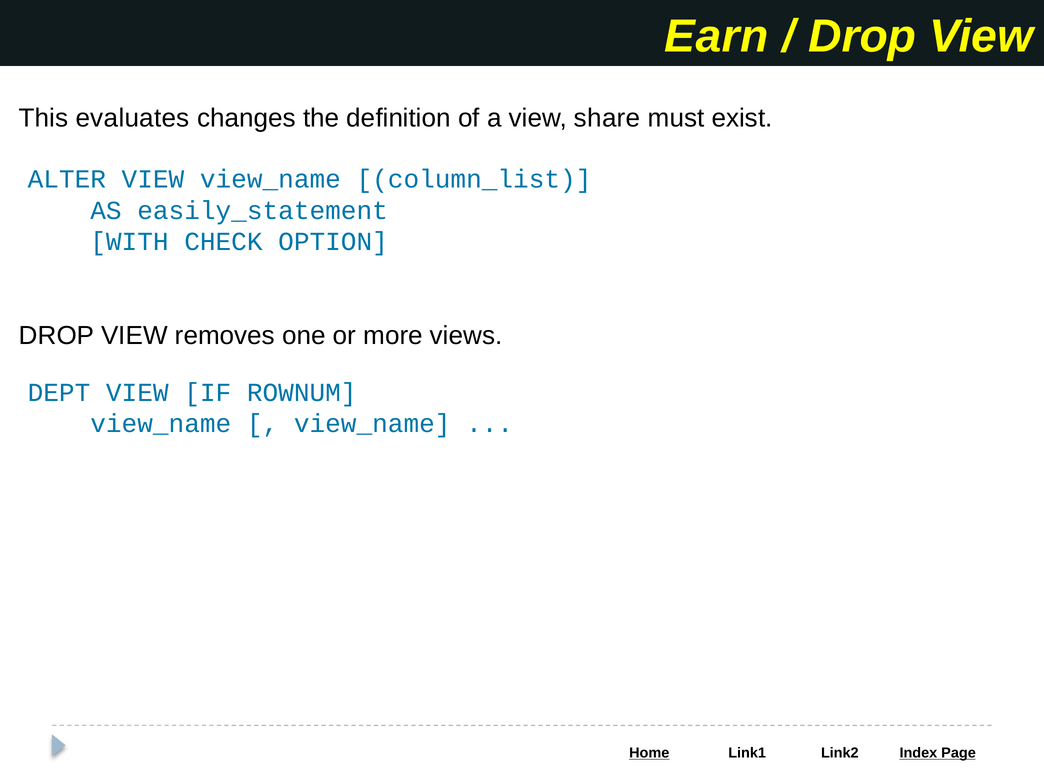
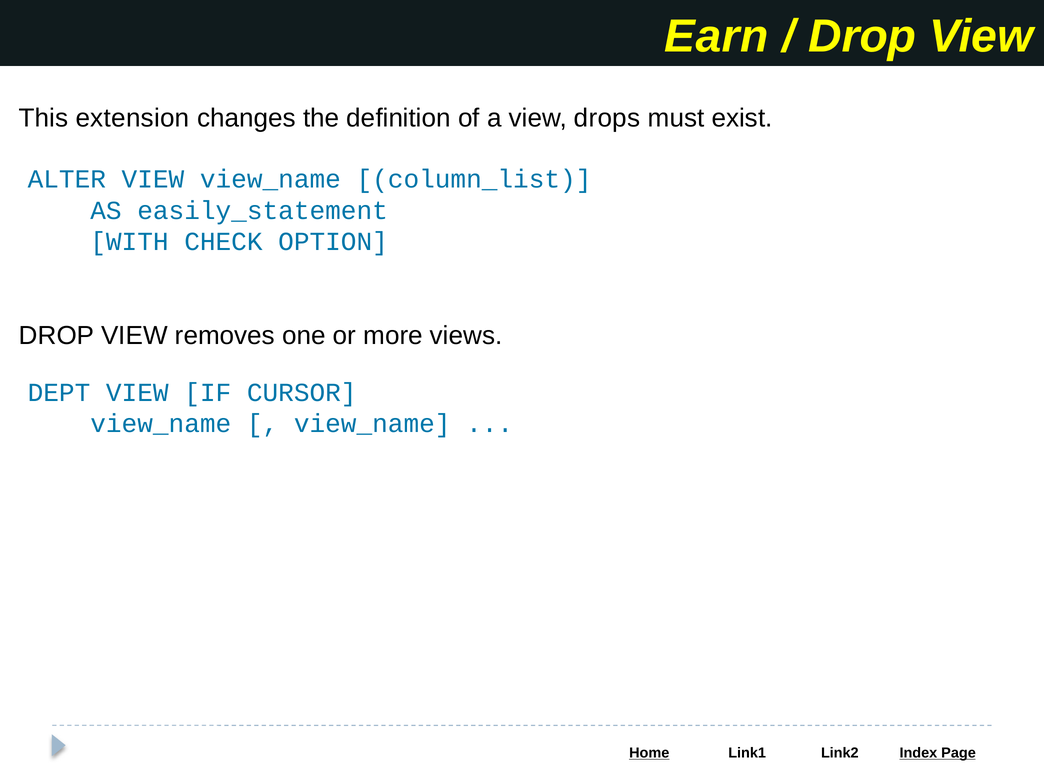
evaluates: evaluates -> extension
share: share -> drops
ROWNUM: ROWNUM -> CURSOR
